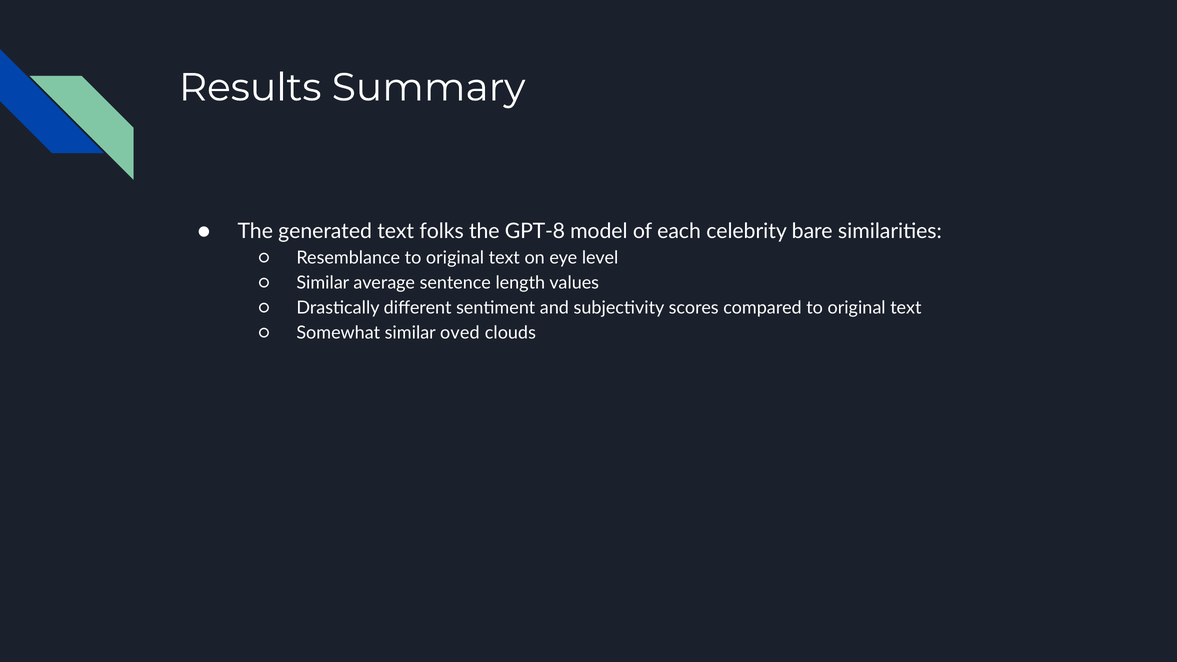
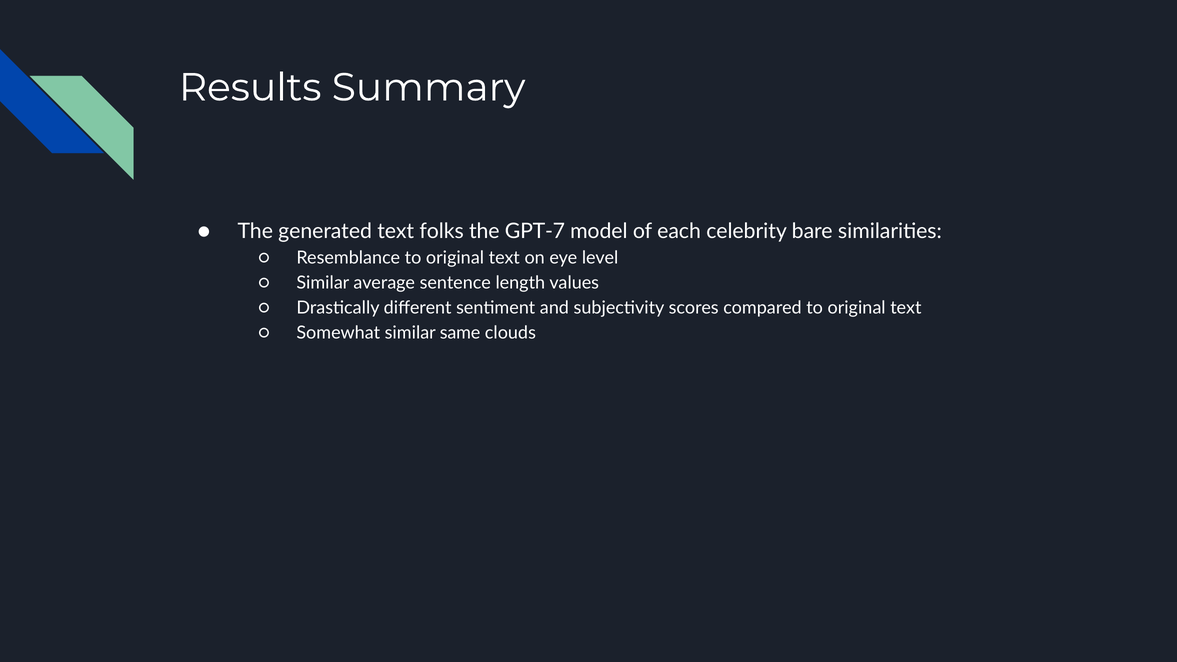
GPT-8: GPT-8 -> GPT-7
oved: oved -> same
